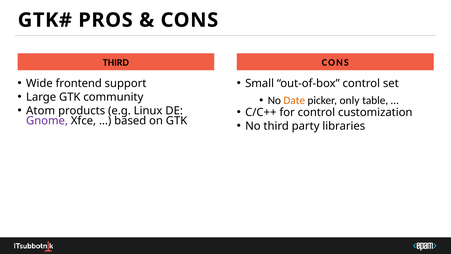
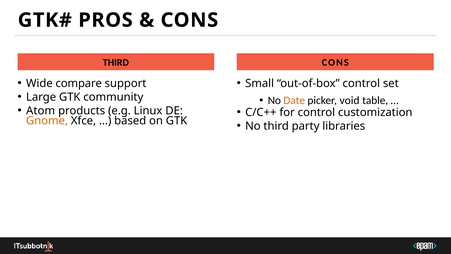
frontend: frontend -> compare
only: only -> void
Gnome colour: purple -> orange
